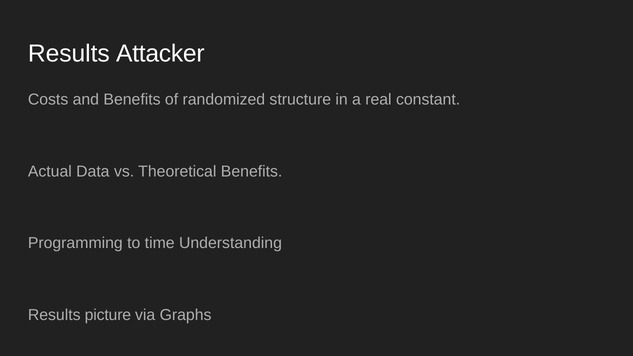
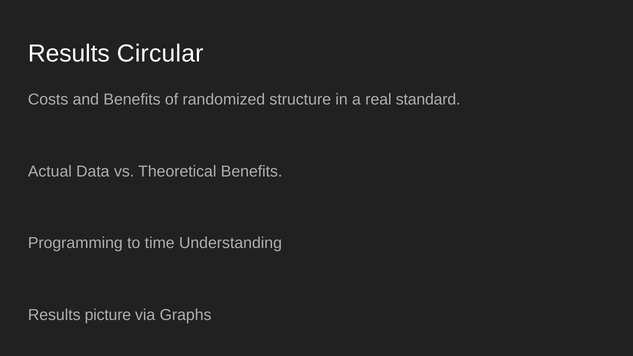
Attacker: Attacker -> Circular
constant: constant -> standard
